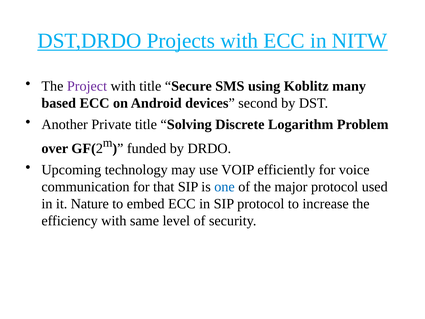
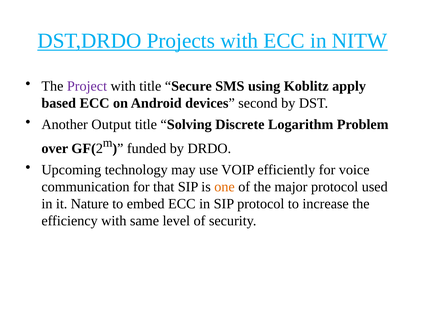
many: many -> apply
Private: Private -> Output
one colour: blue -> orange
